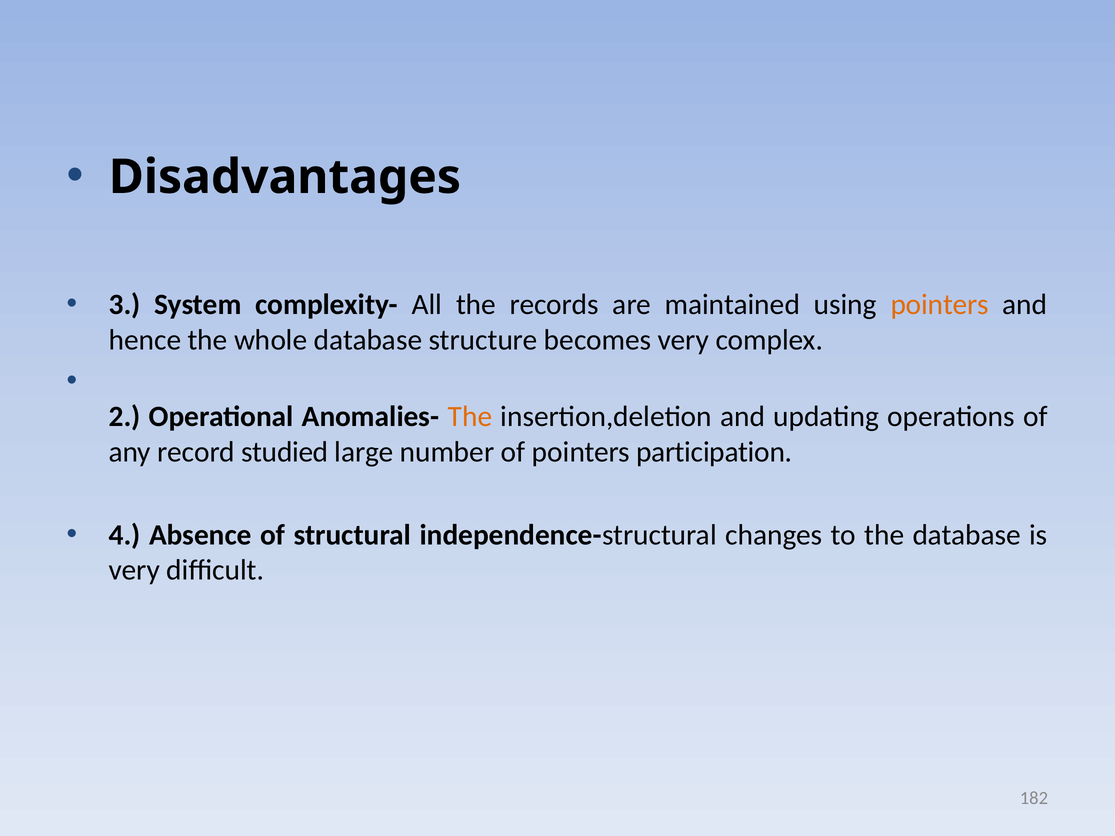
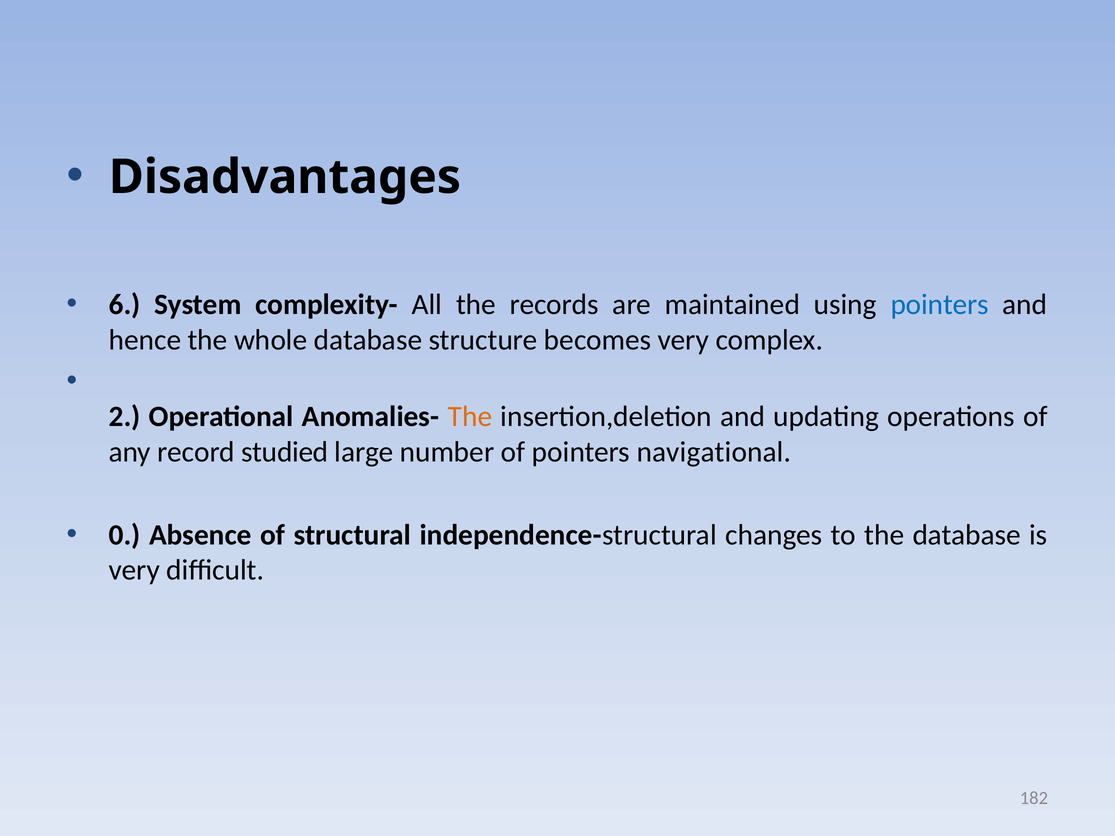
3: 3 -> 6
pointers at (940, 305) colour: orange -> blue
participation: participation -> navigational
4: 4 -> 0
